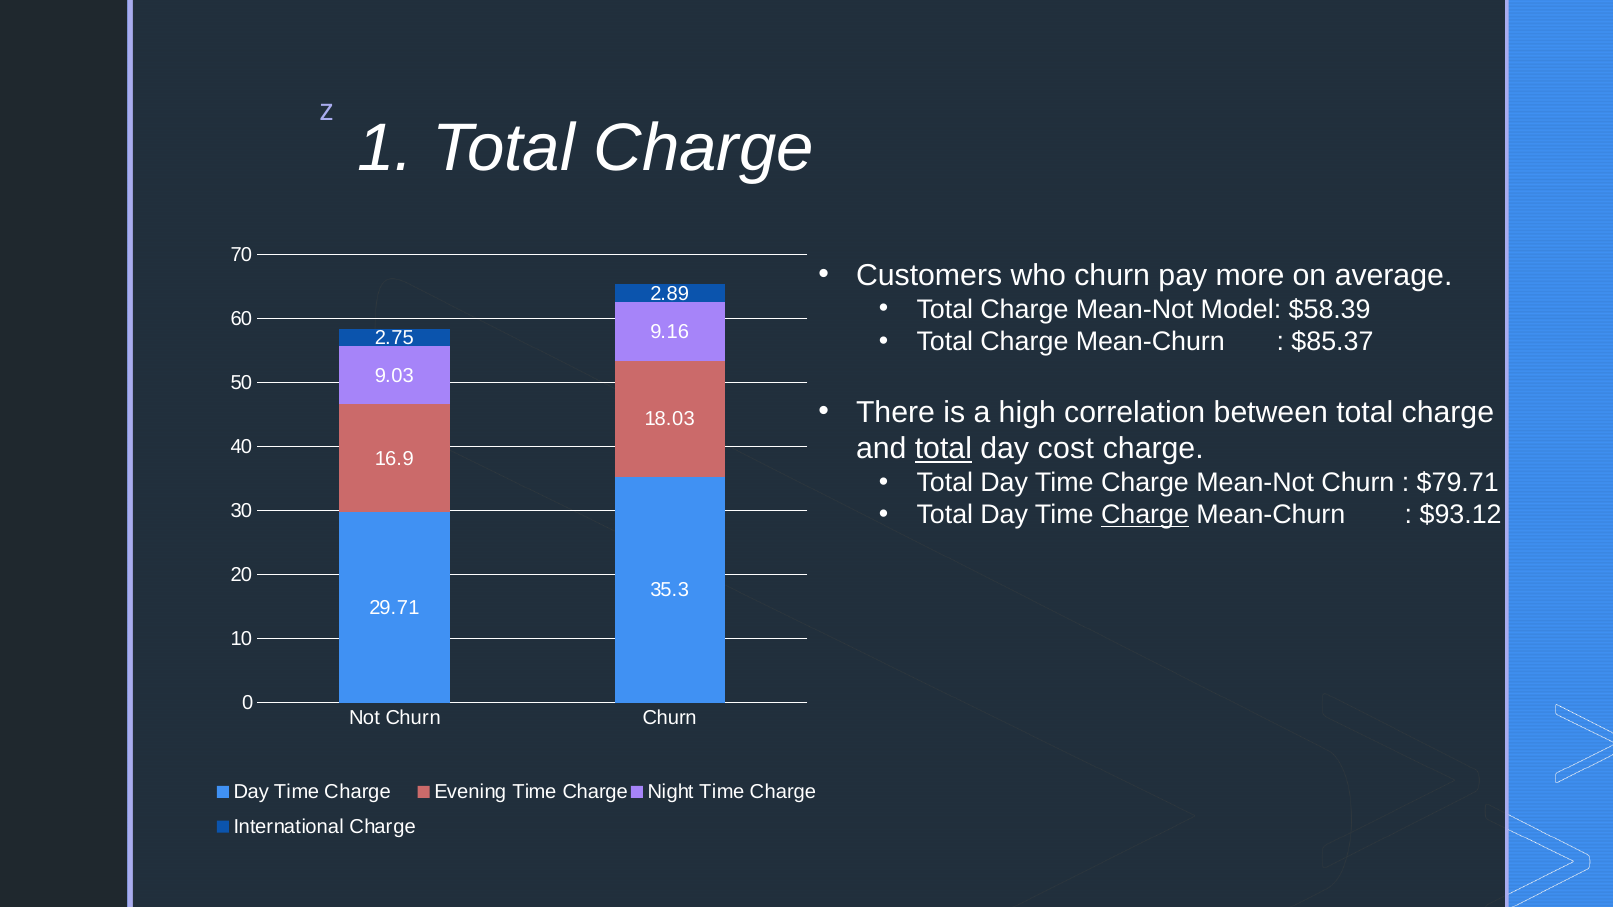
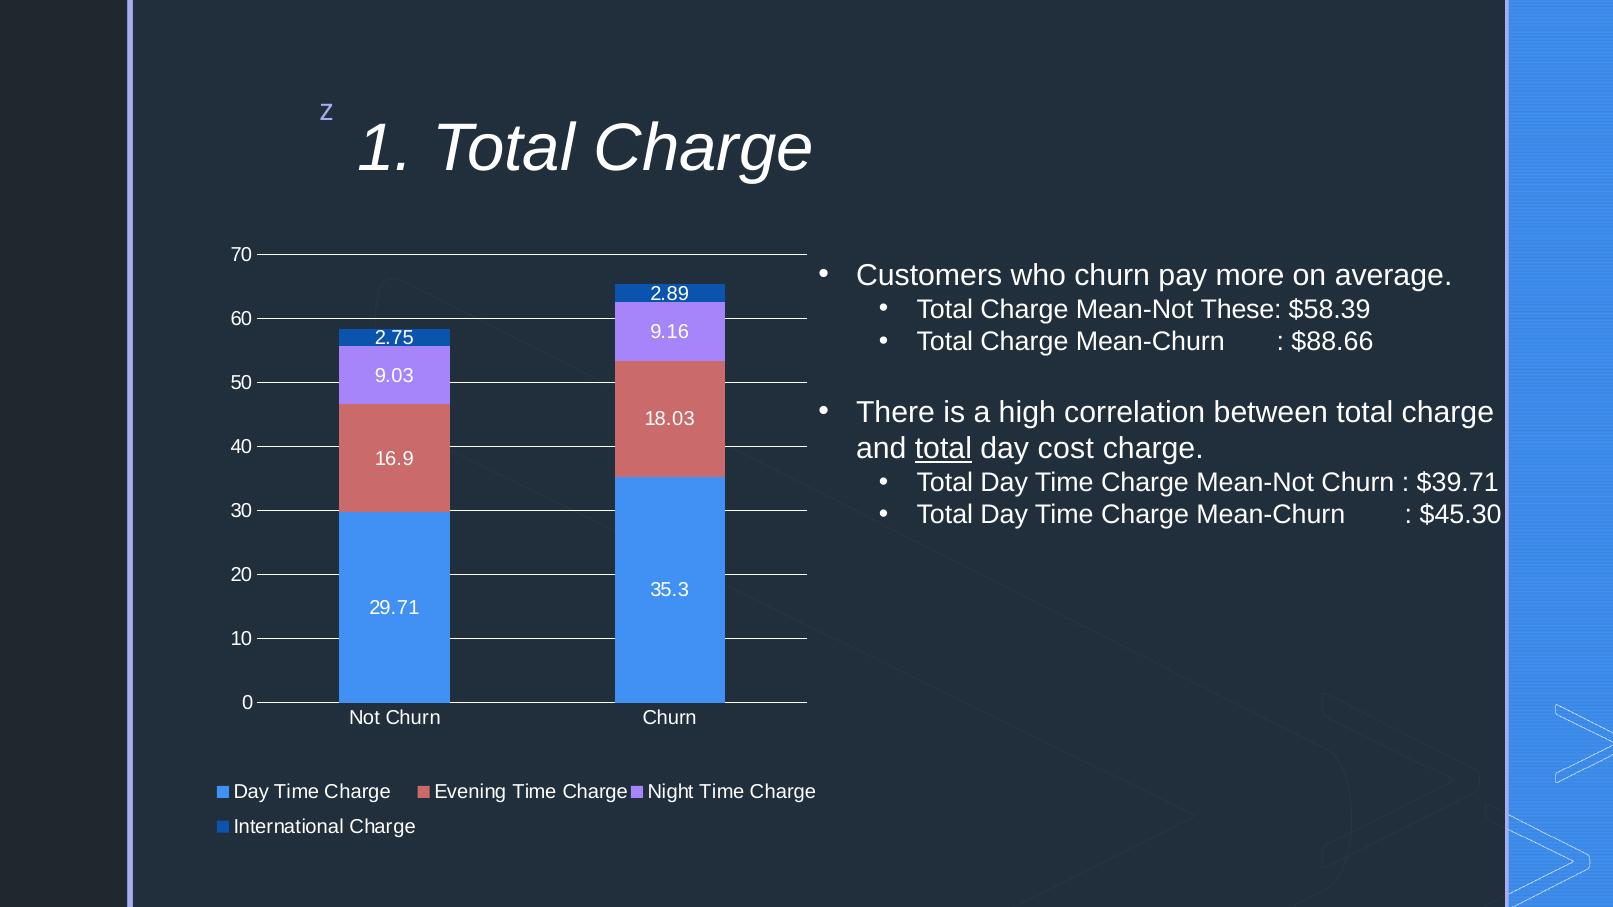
Model: Model -> These
$85.37: $85.37 -> $88.66
$79.71: $79.71 -> $39.71
Charge at (1145, 515) underline: present -> none
$93.12: $93.12 -> $45.30
